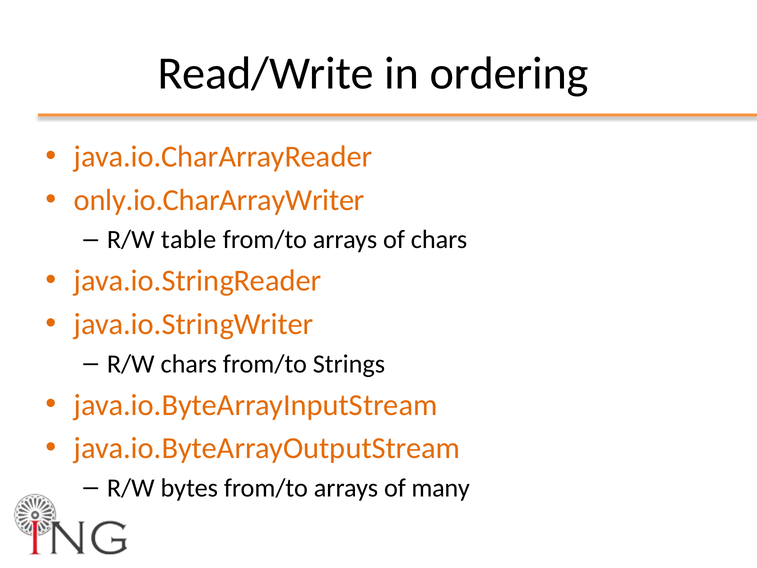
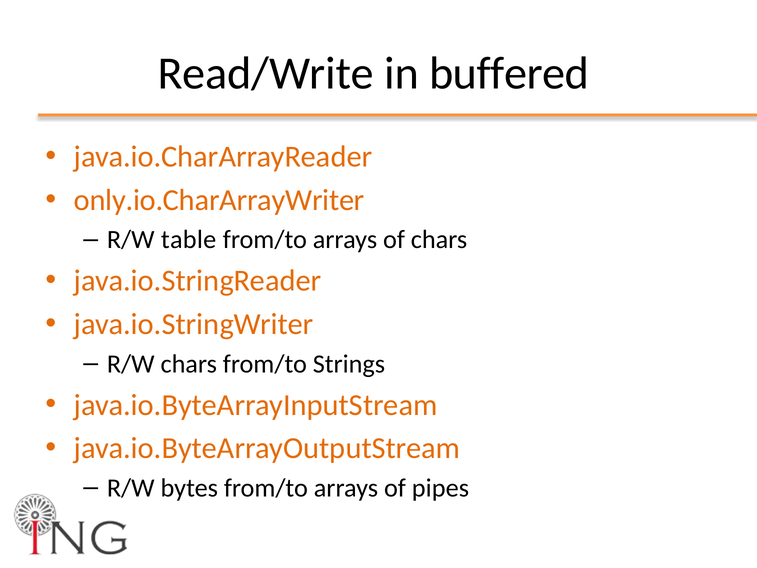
ordering: ordering -> buffered
many: many -> pipes
